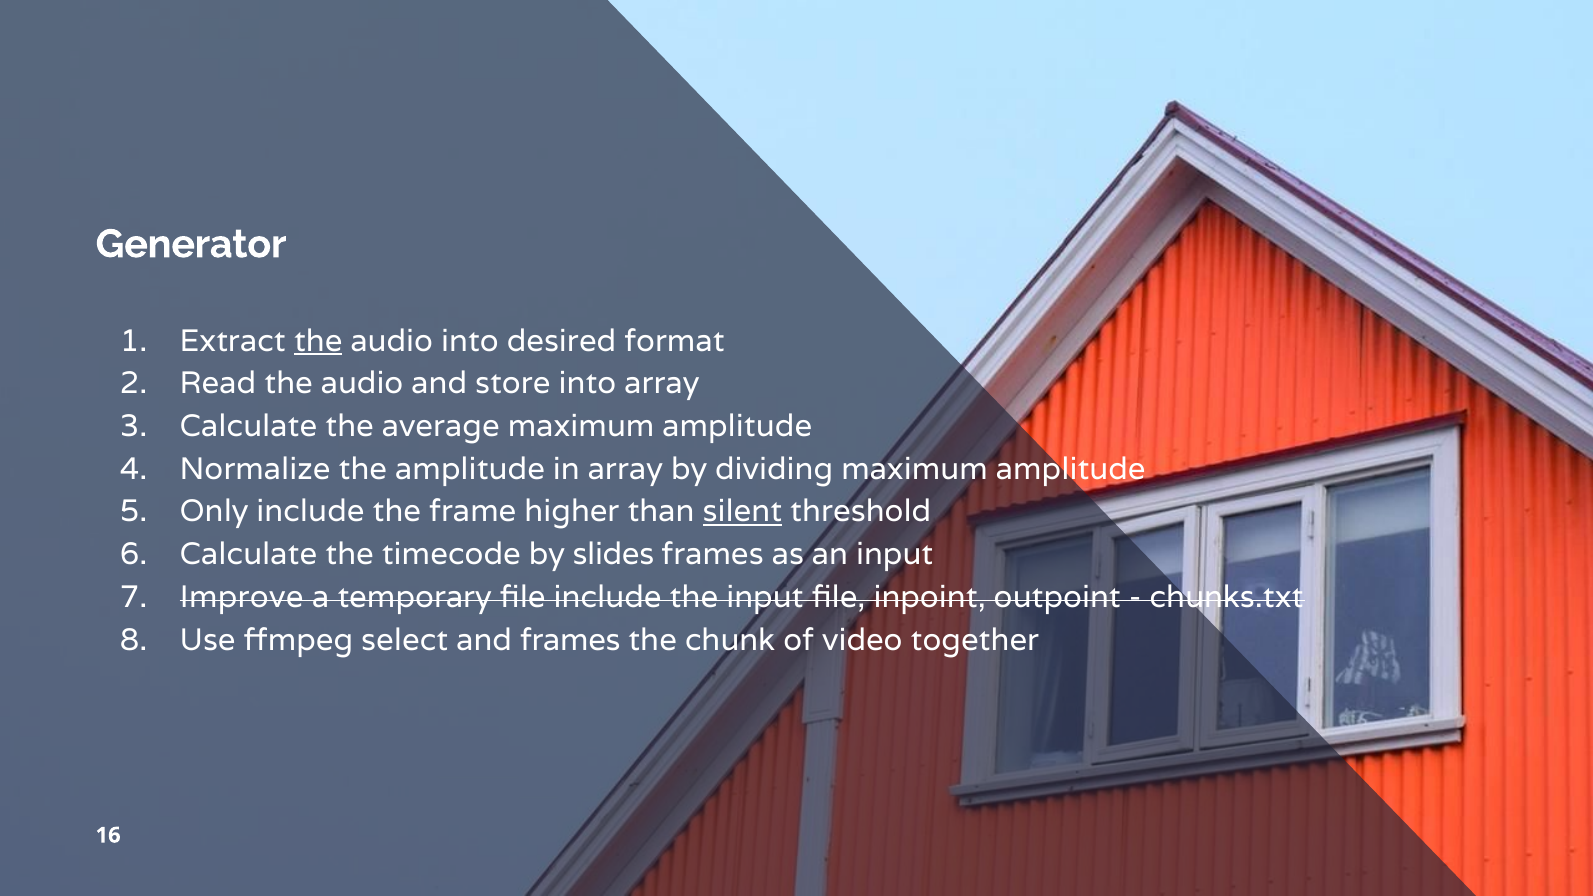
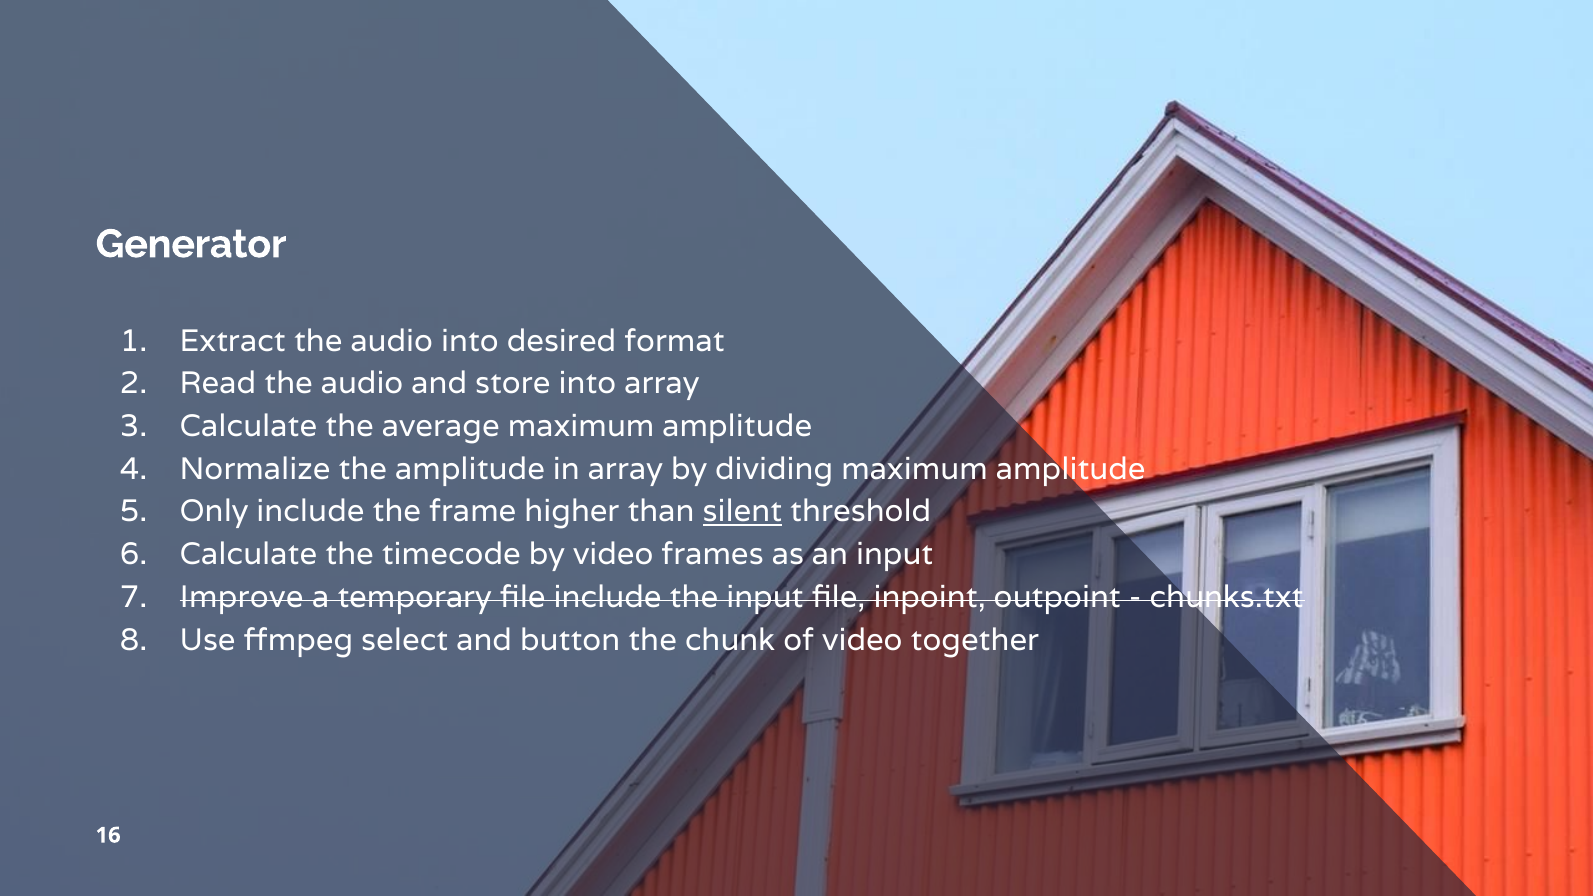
the at (318, 341) underline: present -> none
by slides: slides -> video
and frames: frames -> button
